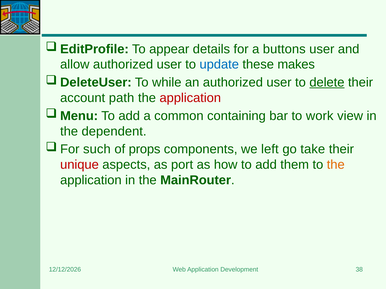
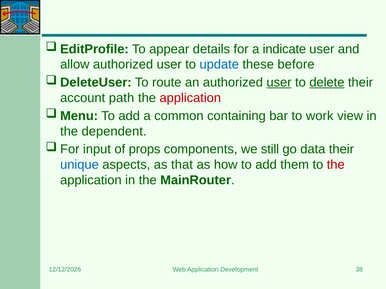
buttons: buttons -> indicate
makes: makes -> before
while: while -> route
user at (279, 83) underline: none -> present
such: such -> input
left: left -> still
take: take -> data
unique colour: red -> blue
port: port -> that
the at (336, 165) colour: orange -> red
